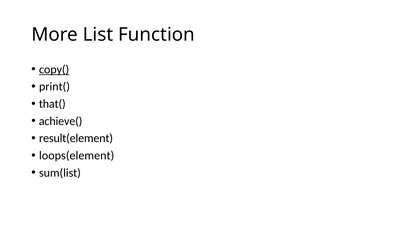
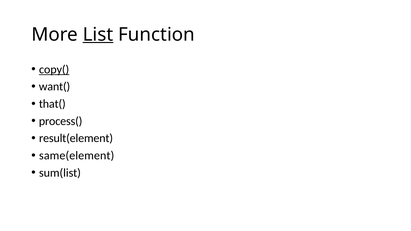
List underline: none -> present
print(: print( -> want(
achieve(: achieve( -> process(
loops(element: loops(element -> same(element
